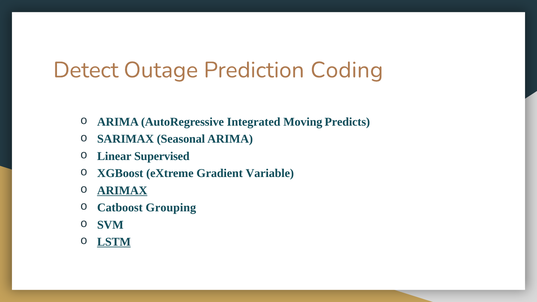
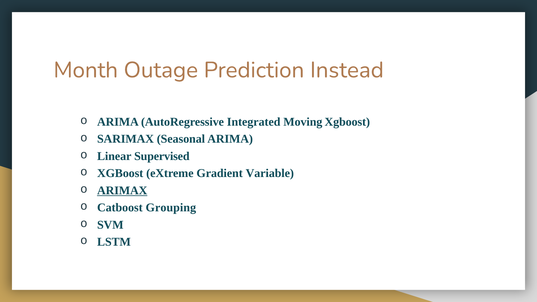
Detect: Detect -> Month
Coding: Coding -> Instead
Moving Predicts: Predicts -> Xgboost
LSTM underline: present -> none
